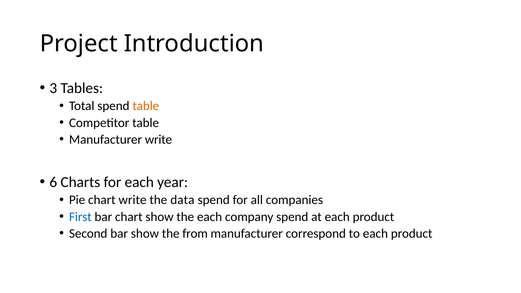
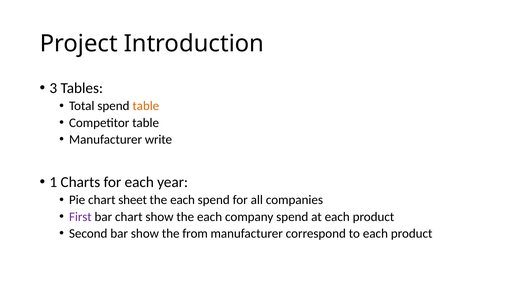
6: 6 -> 1
chart write: write -> sheet
data at (182, 200): data -> each
First colour: blue -> purple
